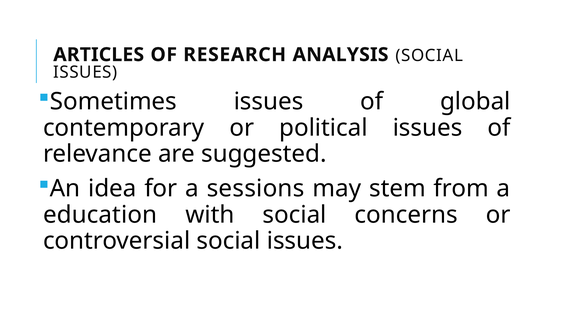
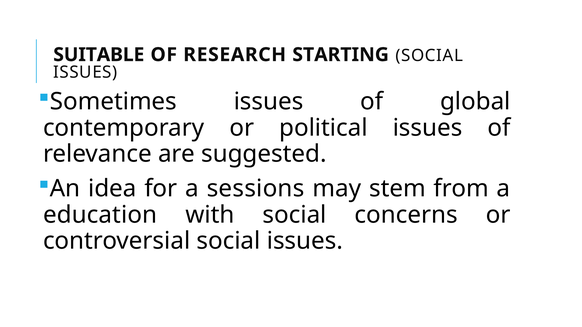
ARTICLES: ARTICLES -> SUITABLE
ANALYSIS: ANALYSIS -> STARTING
